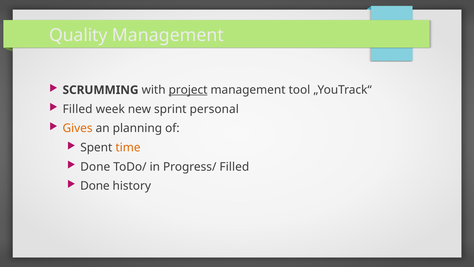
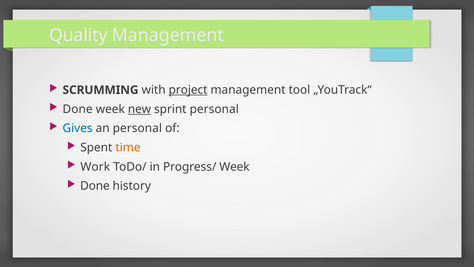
Filled at (78, 109): Filled -> Done
new underline: none -> present
Gives colour: orange -> blue
an planning: planning -> personal
Done at (95, 167): Done -> Work
Progress/ Filled: Filled -> Week
